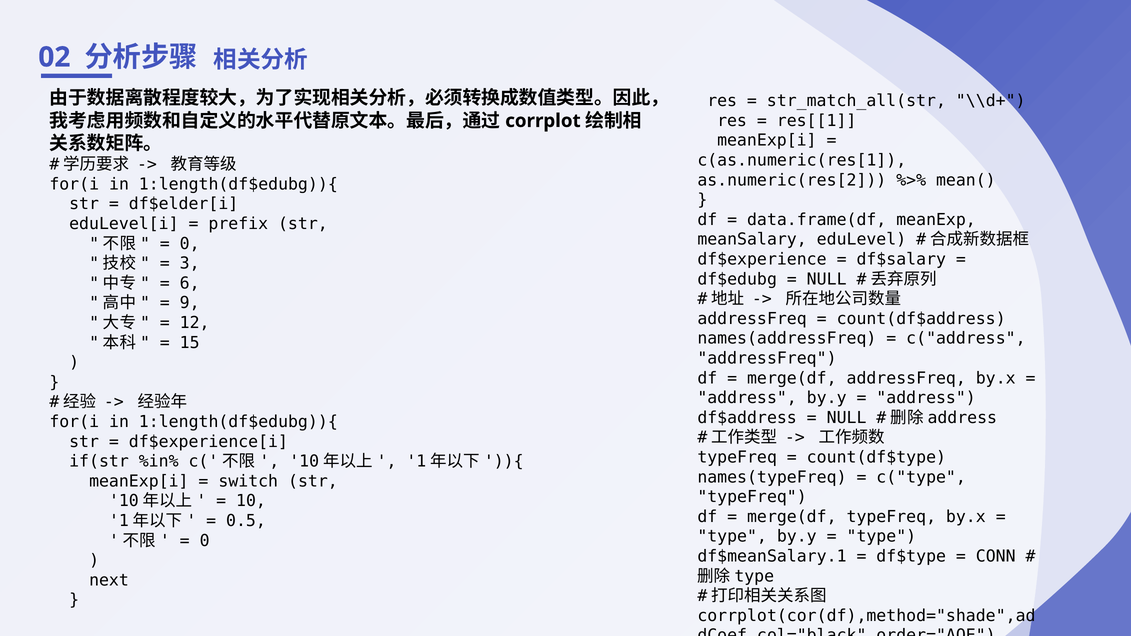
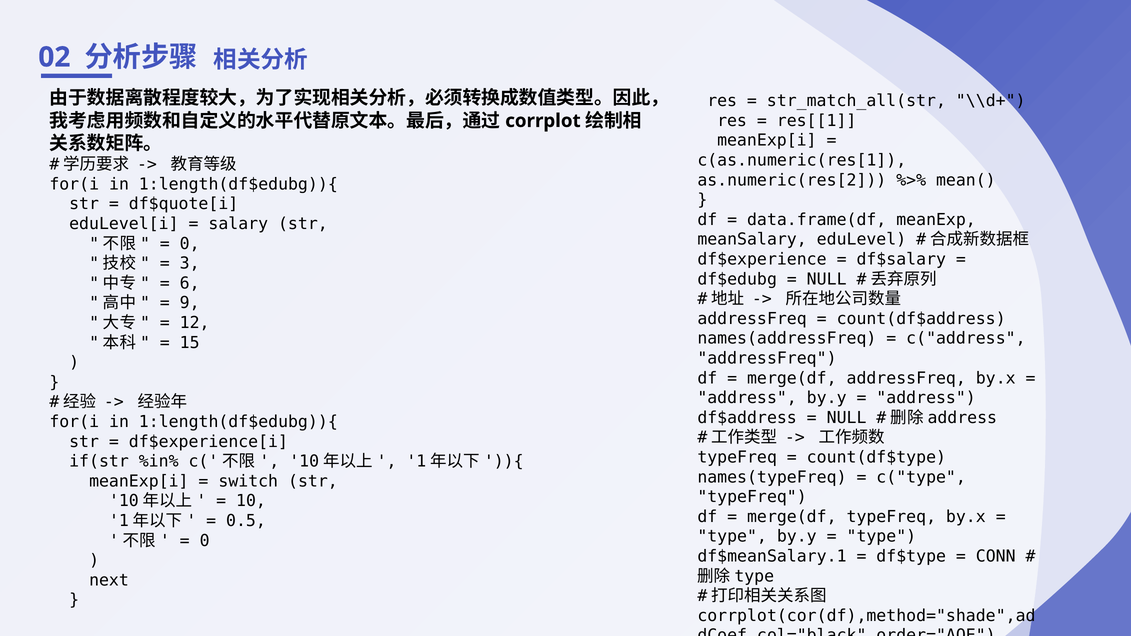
df$elder[i: df$elder[i -> df$quote[i
prefix: prefix -> salary
